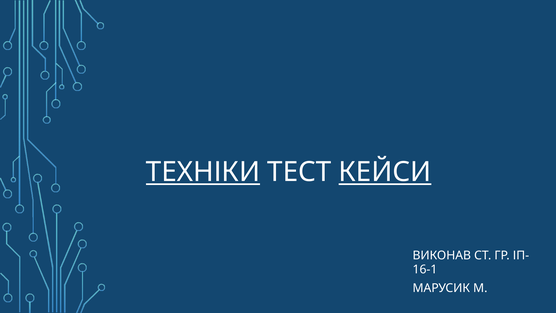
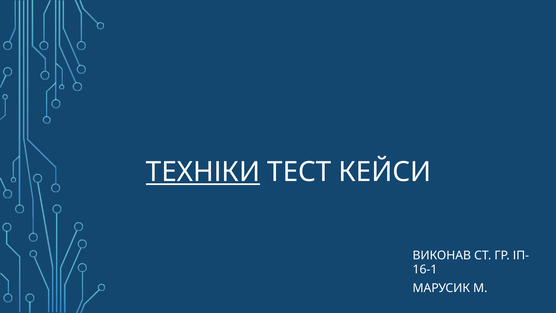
КЕЙСИ underline: present -> none
